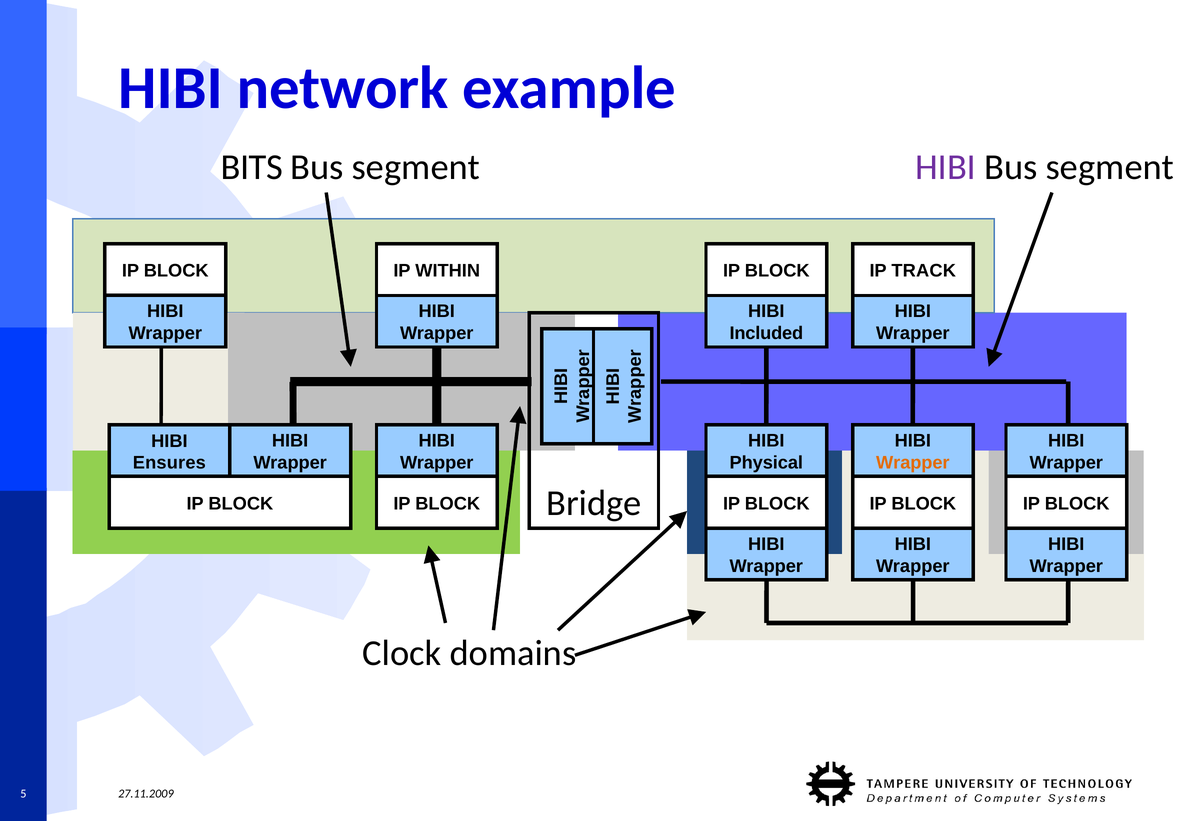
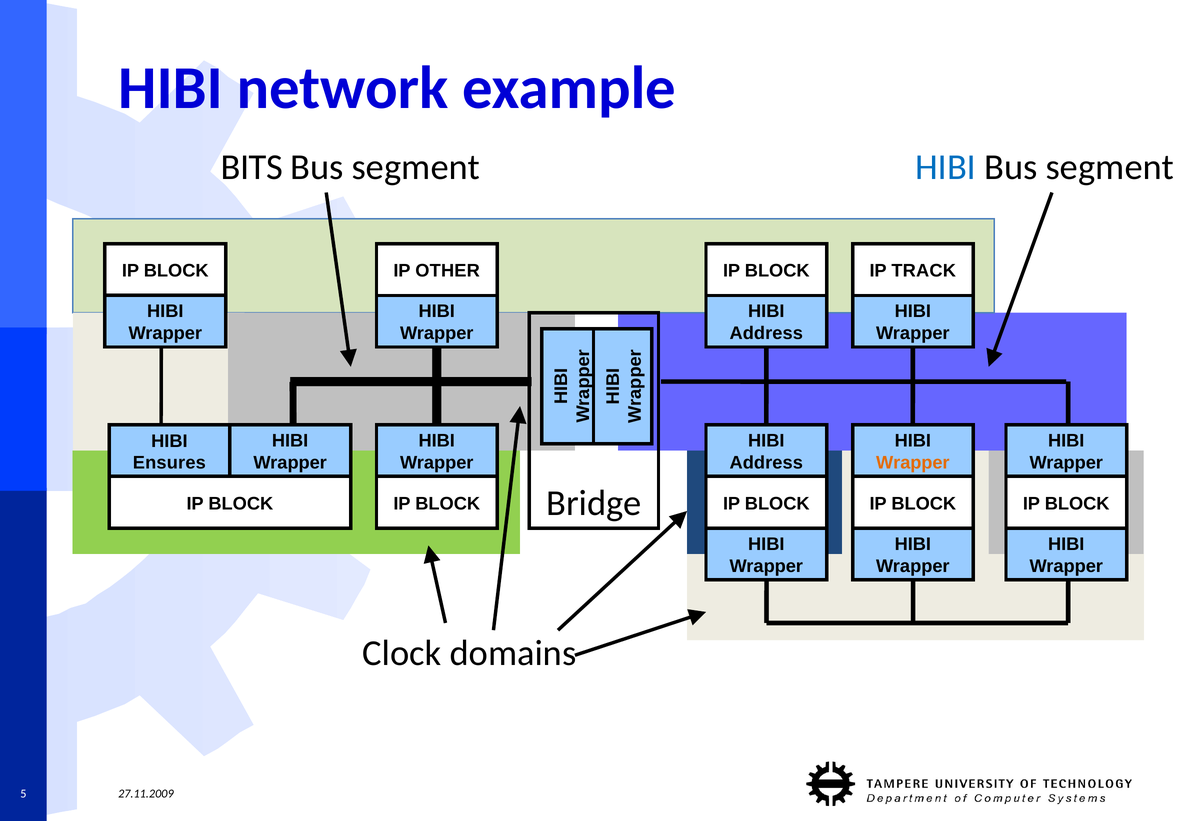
HIBI at (946, 167) colour: purple -> blue
WITHIN: WITHIN -> OTHER
Included at (766, 333): Included -> Address
Physical at (766, 463): Physical -> Address
